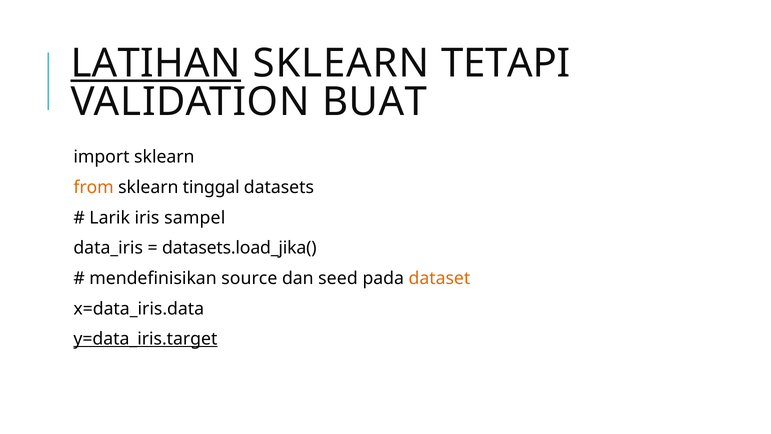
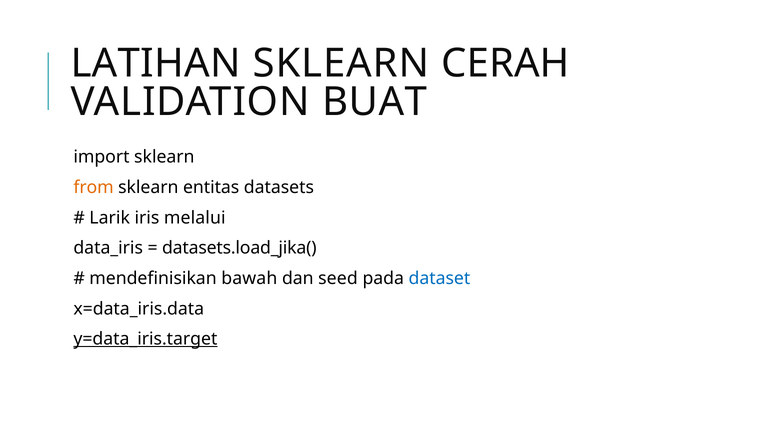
LATIHAN underline: present -> none
TETAPI: TETAPI -> CERAH
tinggal: tinggal -> entitas
sampel: sampel -> melalui
source: source -> bawah
dataset colour: orange -> blue
